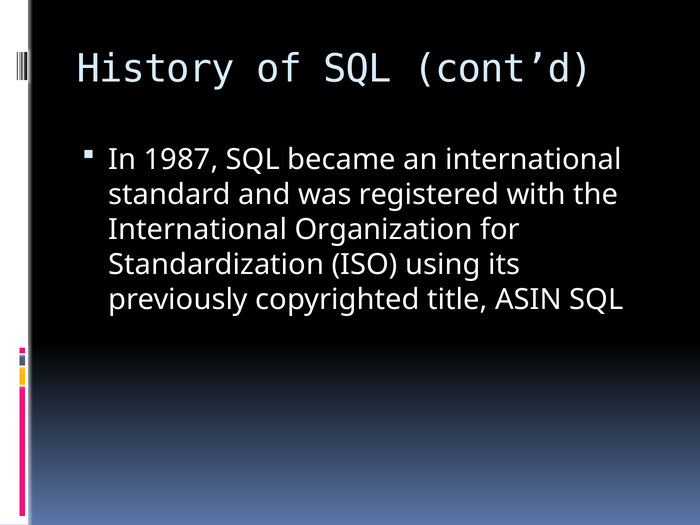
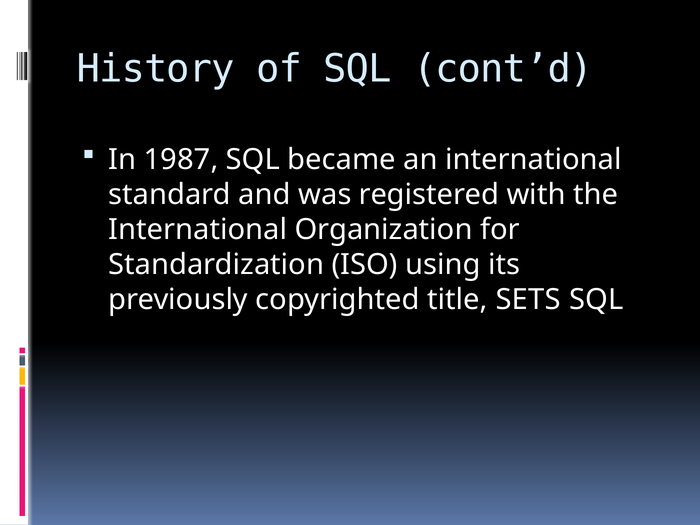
ASIN: ASIN -> SETS
